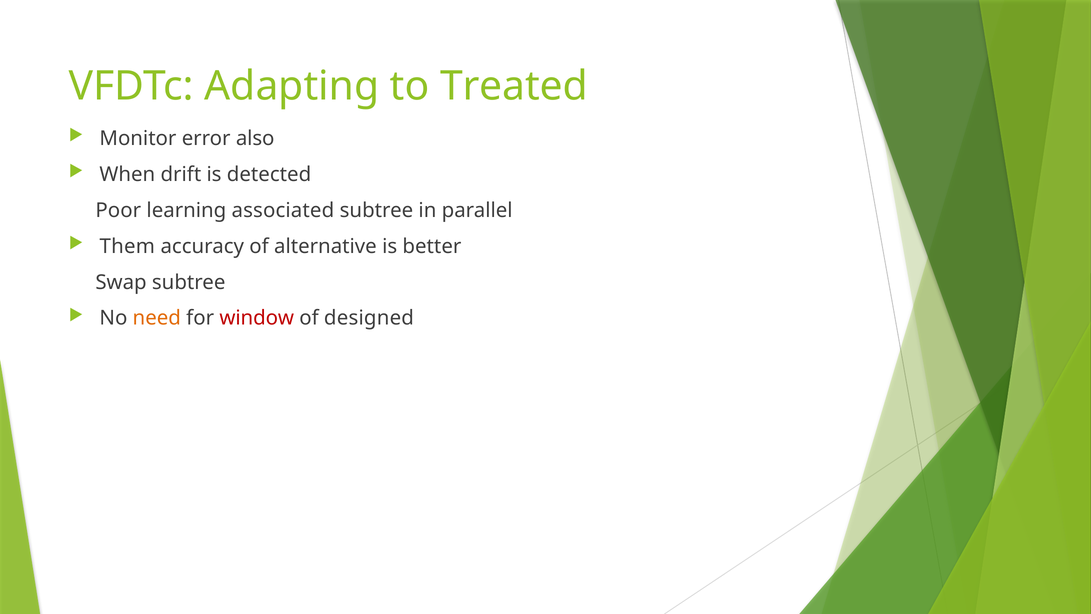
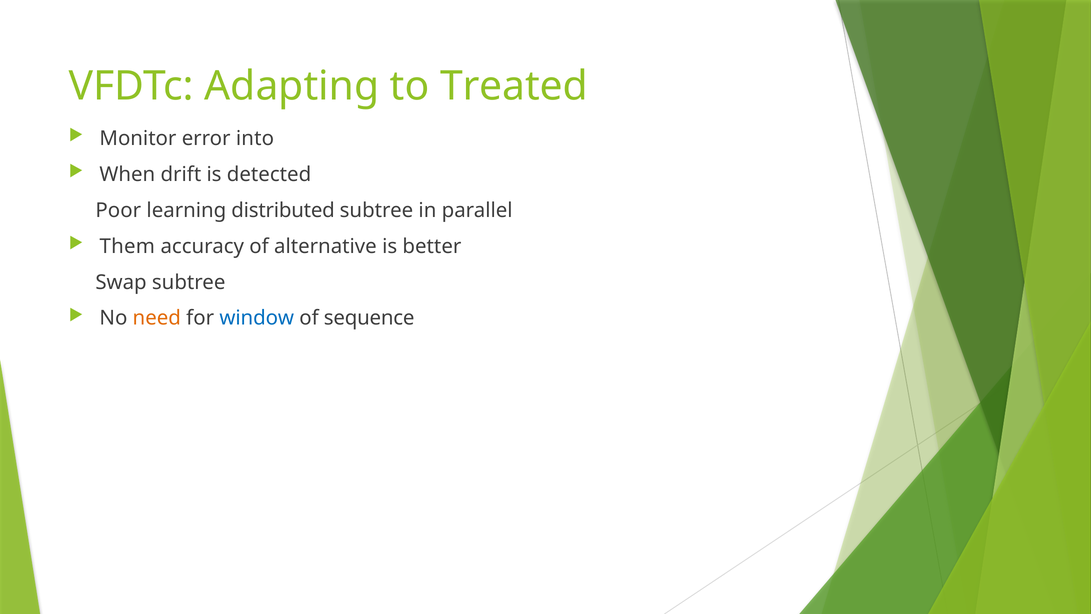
also: also -> into
associated: associated -> distributed
window colour: red -> blue
designed: designed -> sequence
